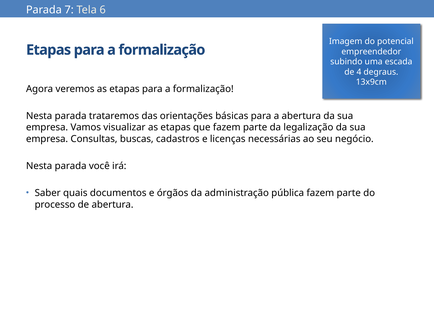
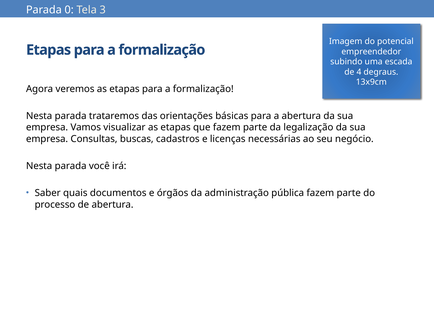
7: 7 -> 0
6: 6 -> 3
